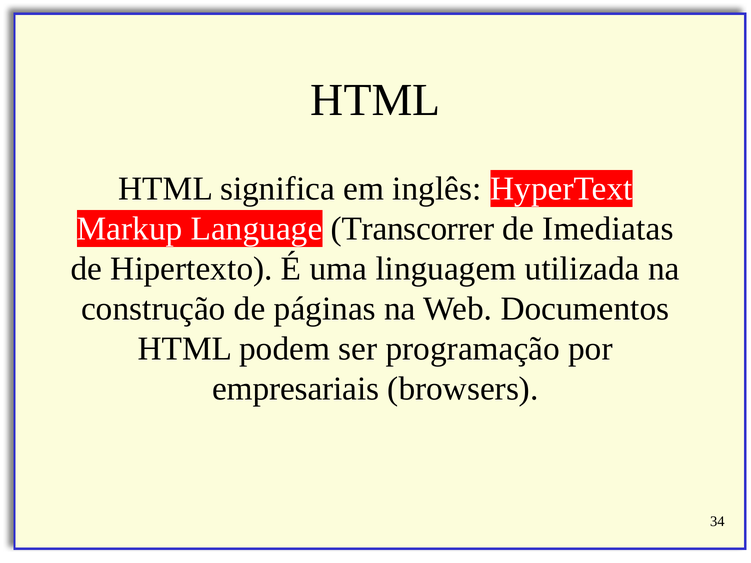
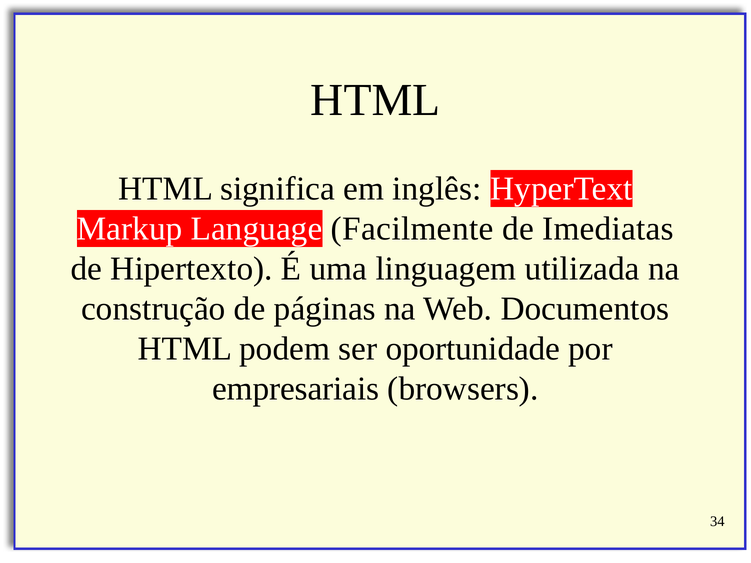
Transcorrer: Transcorrer -> Facilmente
programação: programação -> oportunidade
